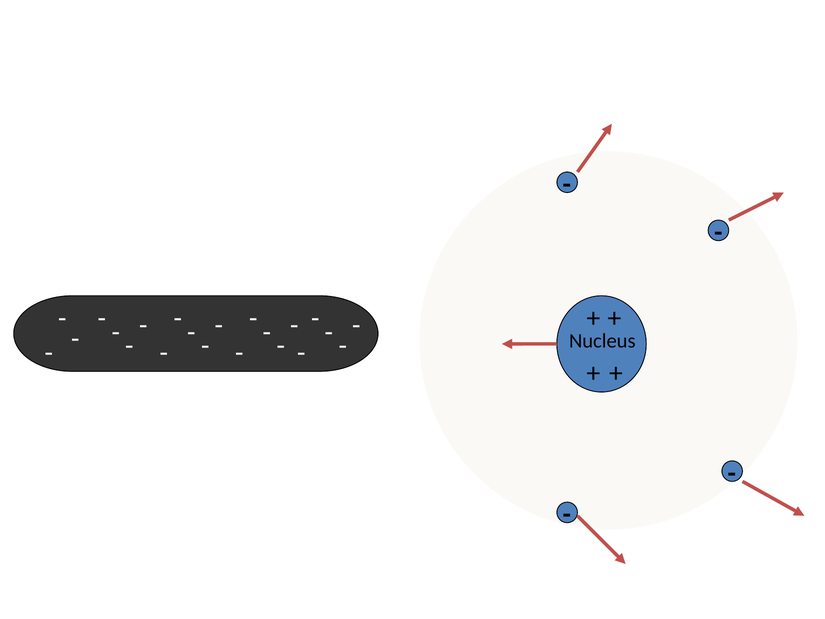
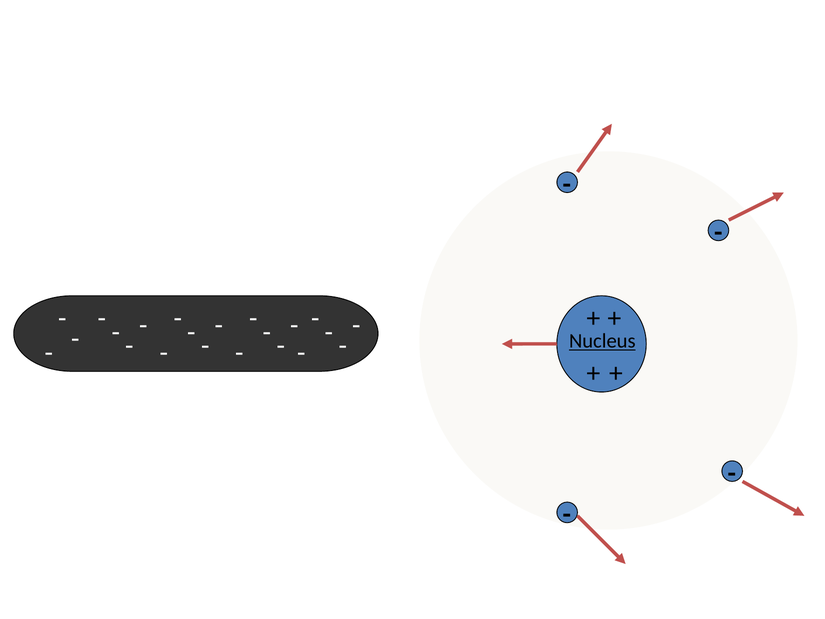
Nucleus underline: none -> present
